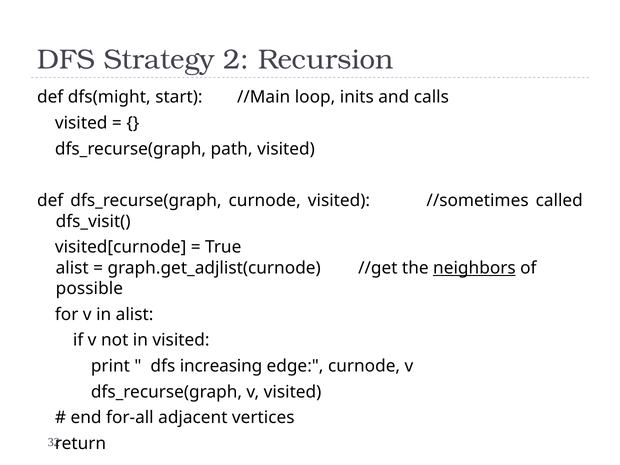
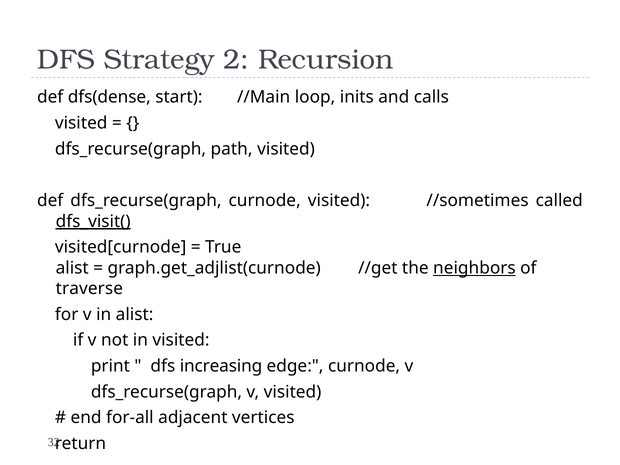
dfs(might: dfs(might -> dfs(dense
dfs_visit( underline: none -> present
possible: possible -> traverse
